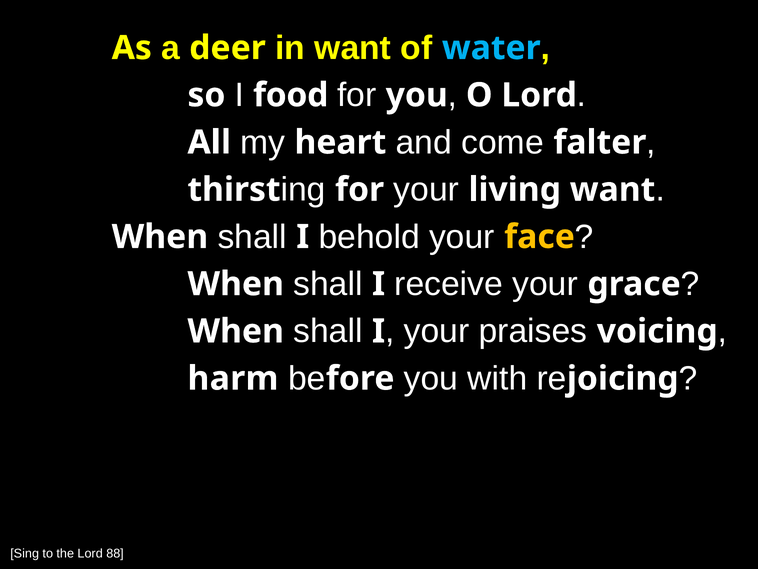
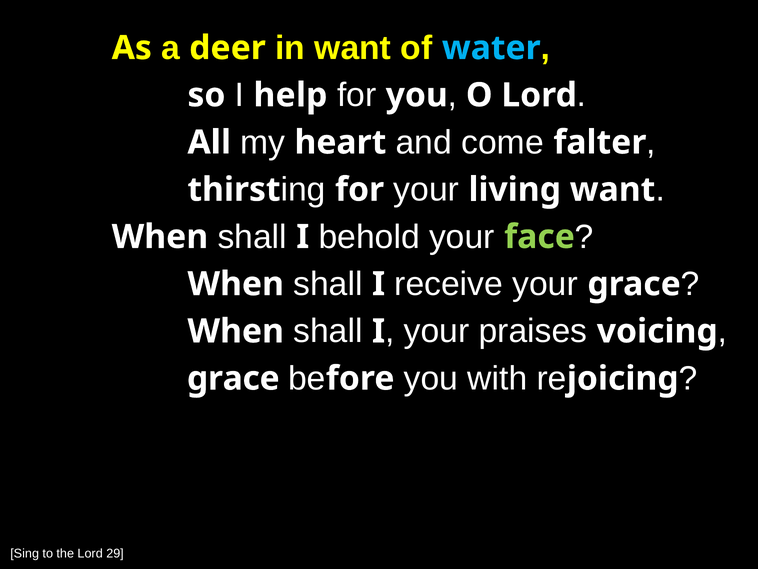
food: food -> help
face colour: yellow -> light green
harm at (233, 378): harm -> grace
88: 88 -> 29
